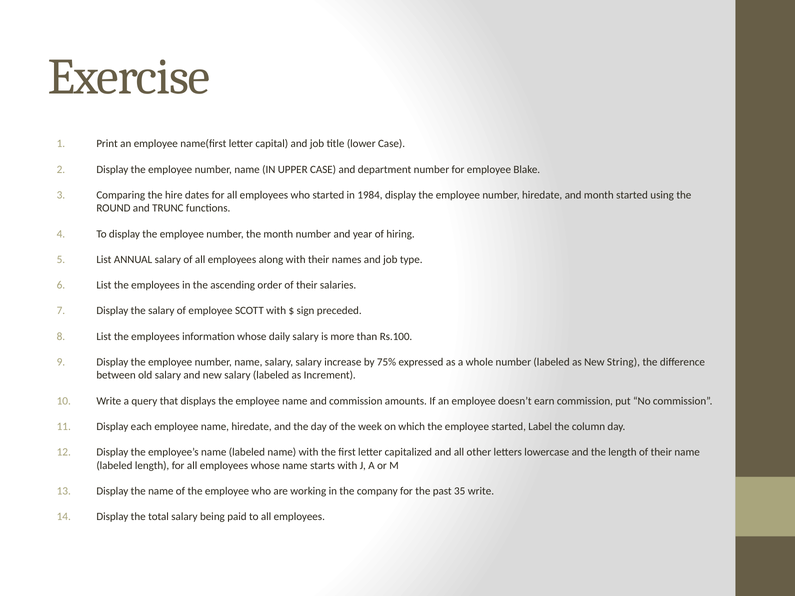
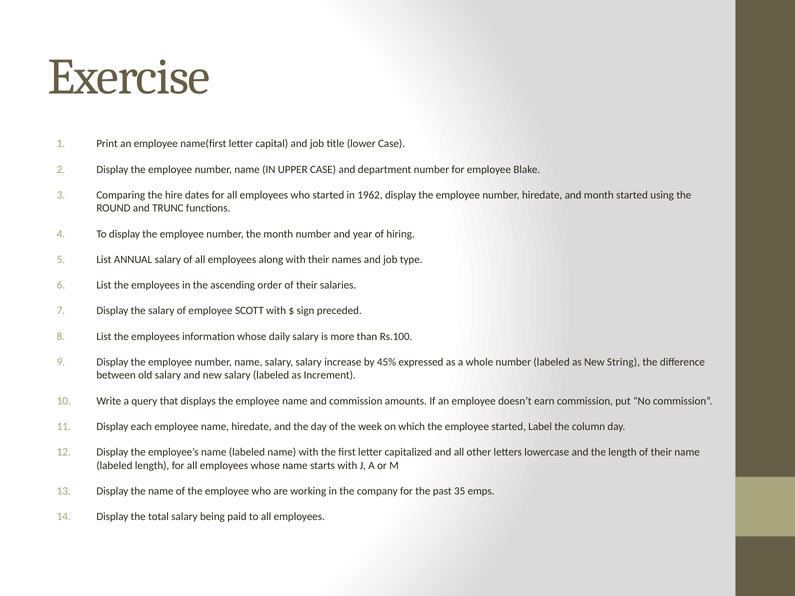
1984: 1984 -> 1962
75%: 75% -> 45%
35 write: write -> emps
